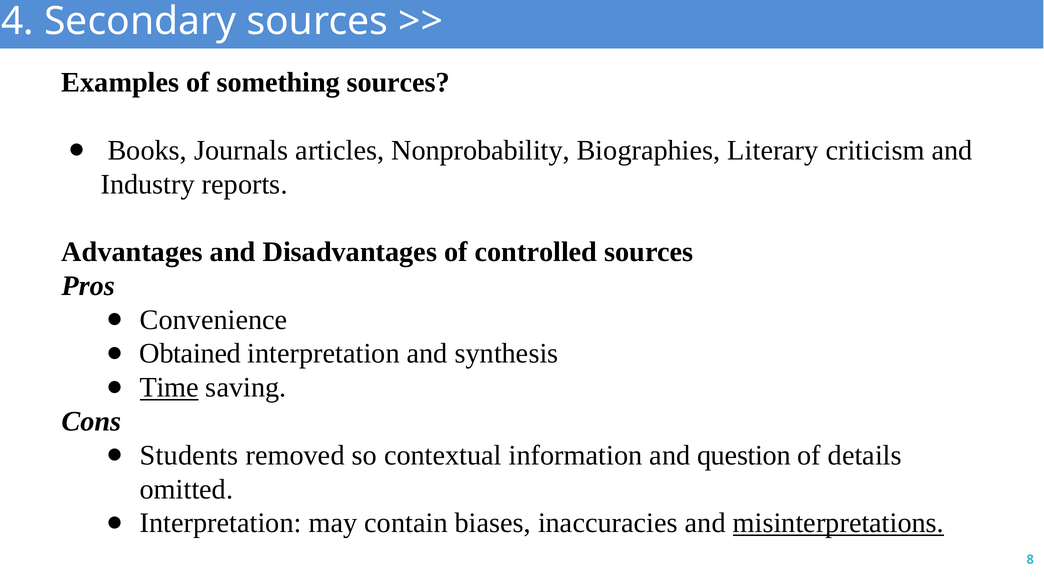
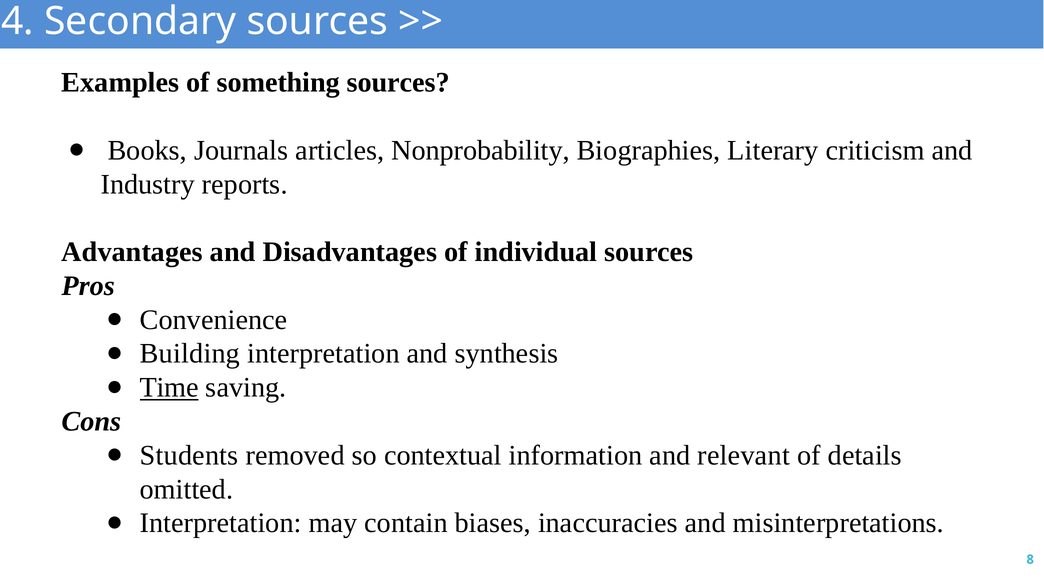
controlled: controlled -> individual
Obtained: Obtained -> Building
question: question -> relevant
misinterpretations underline: present -> none
